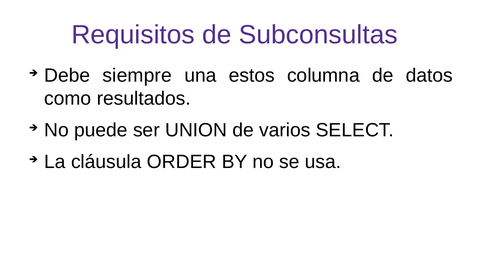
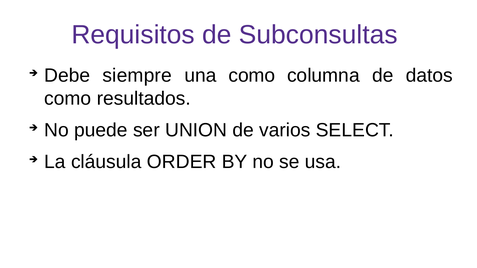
una estos: estos -> como
